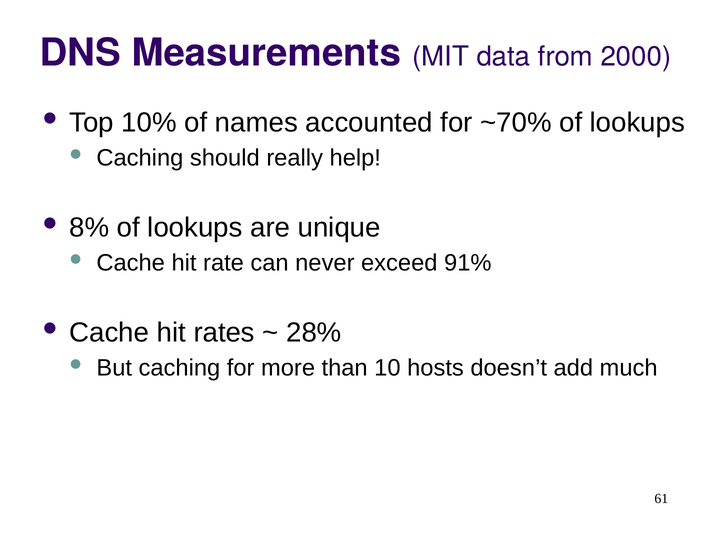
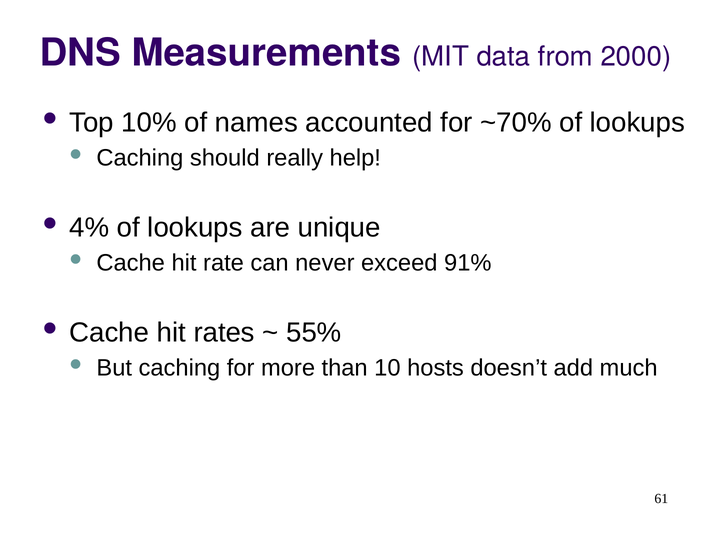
8%: 8% -> 4%
28%: 28% -> 55%
